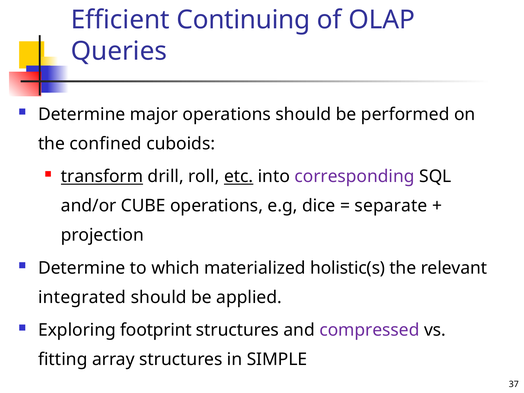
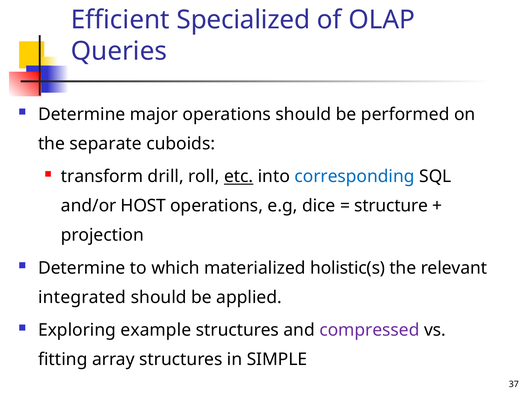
Continuing: Continuing -> Specialized
confined: confined -> separate
transform underline: present -> none
corresponding colour: purple -> blue
CUBE: CUBE -> HOST
separate: separate -> structure
footprint: footprint -> example
